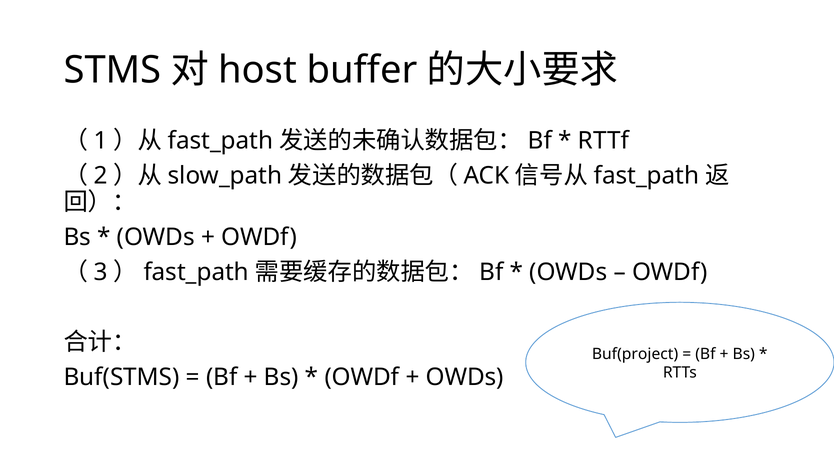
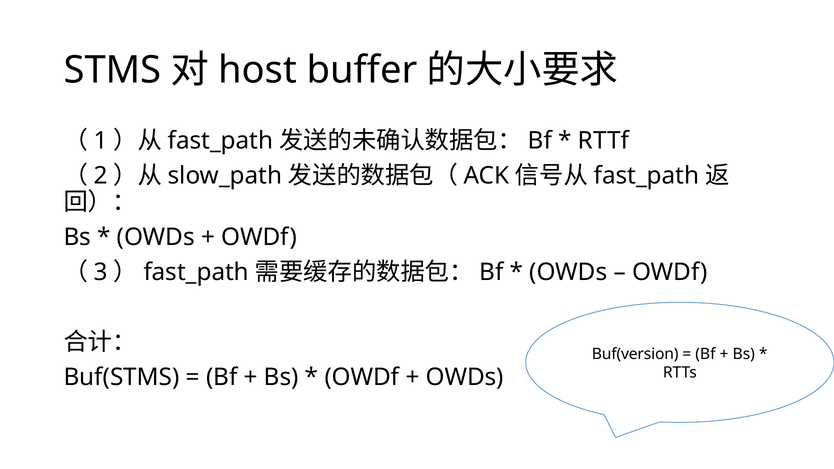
Buf(project: Buf(project -> Buf(version
